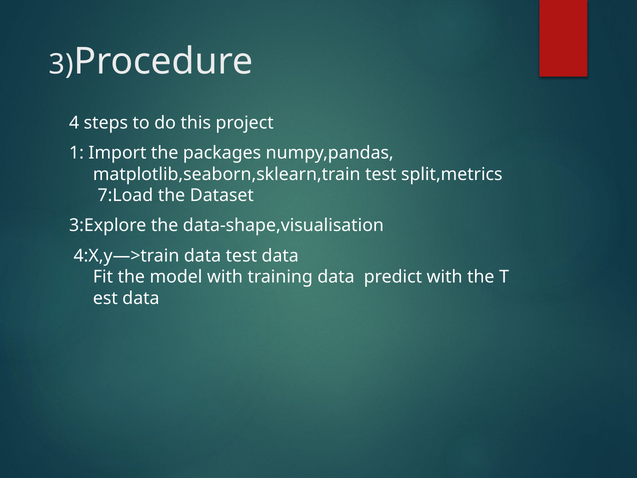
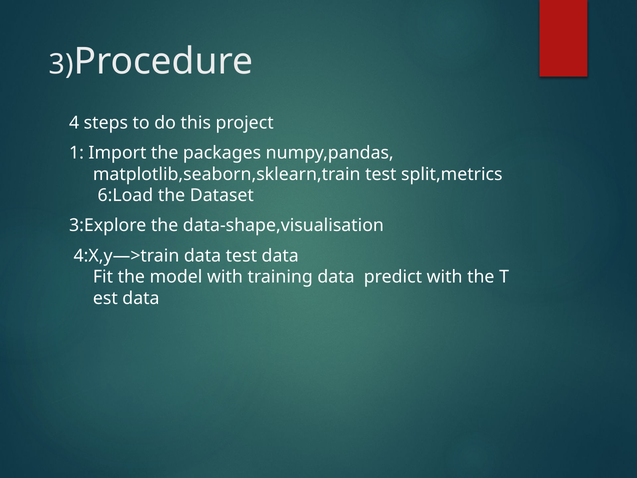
7:Load: 7:Load -> 6:Load
